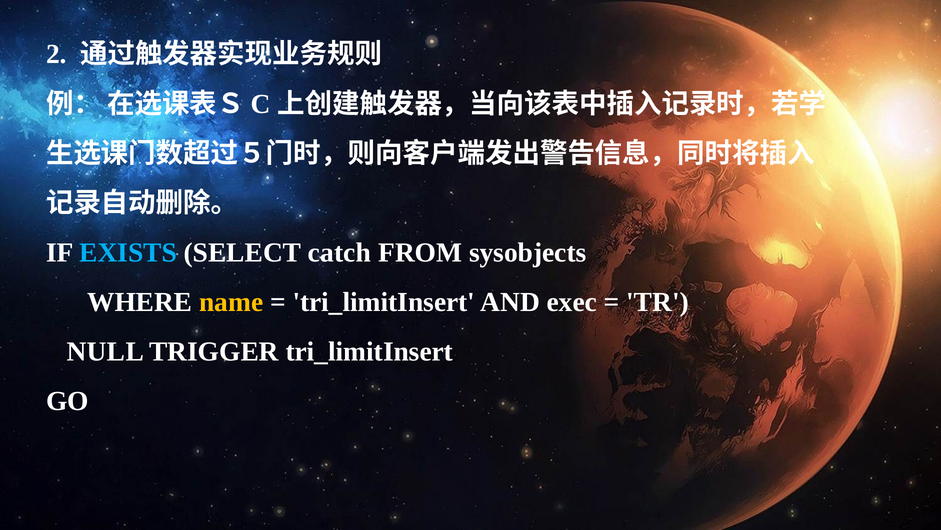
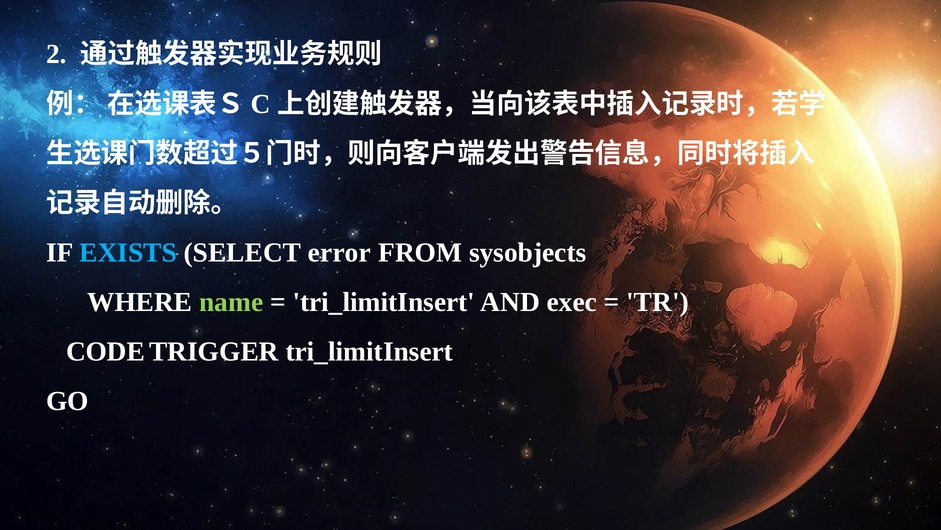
catch: catch -> error
name colour: yellow -> light green
NULL: NULL -> CODE
